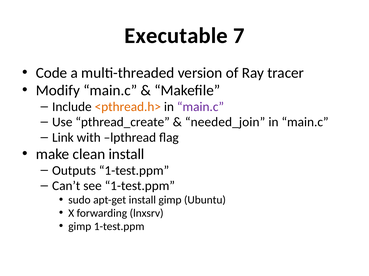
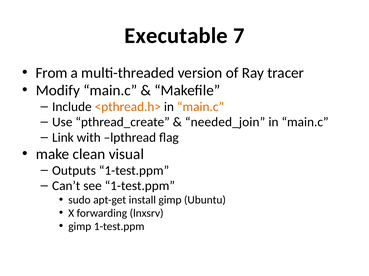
Code: Code -> From
main.c at (200, 107) colour: purple -> orange
clean install: install -> visual
